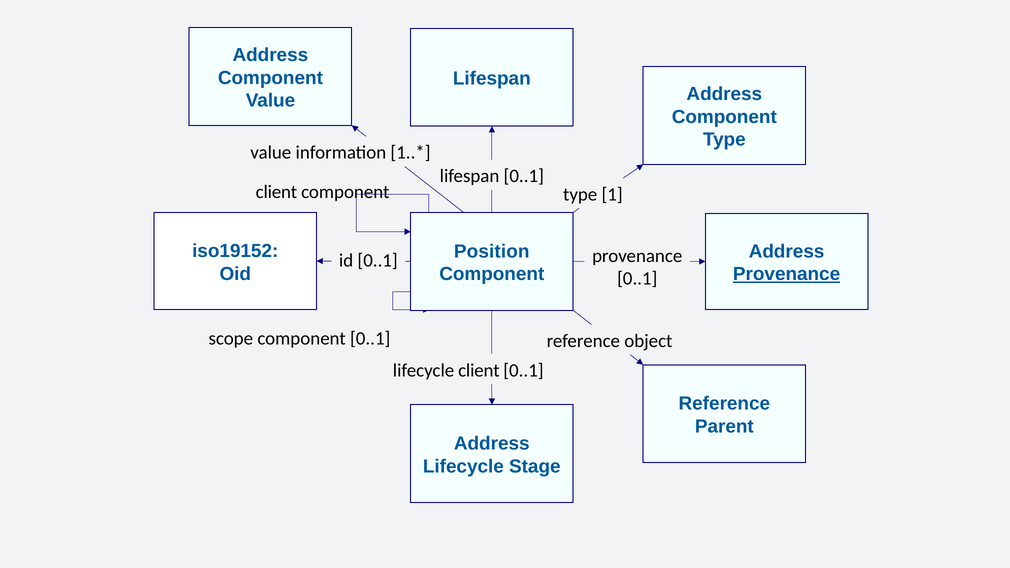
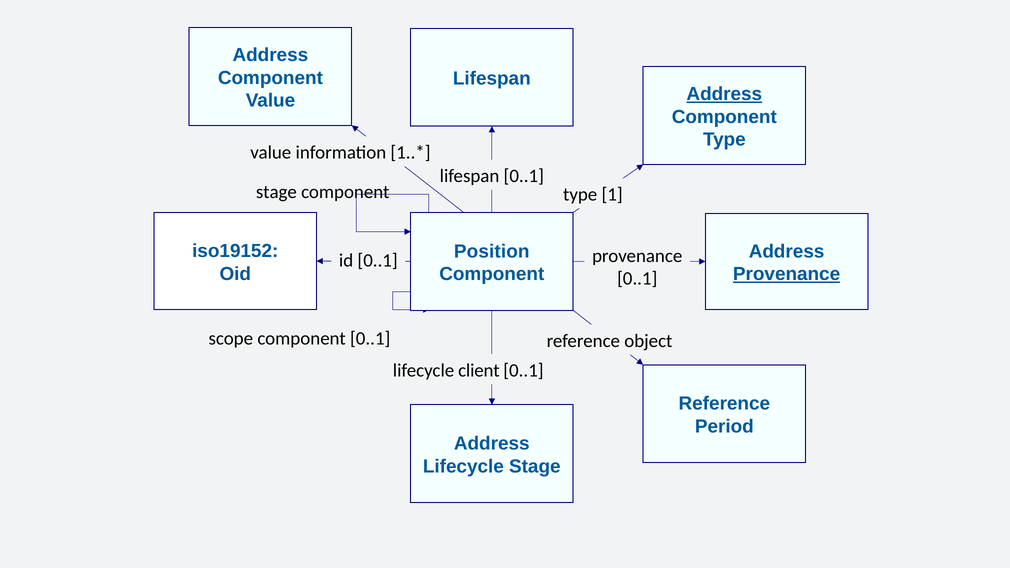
Address at (724, 94) underline: none -> present
client at (276, 192): client -> stage
Parent: Parent -> Period
